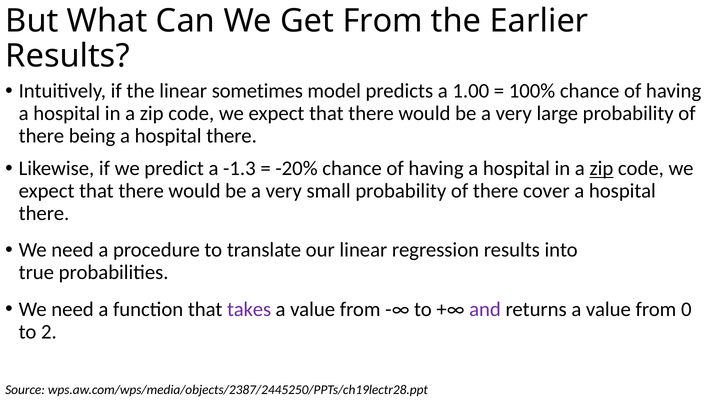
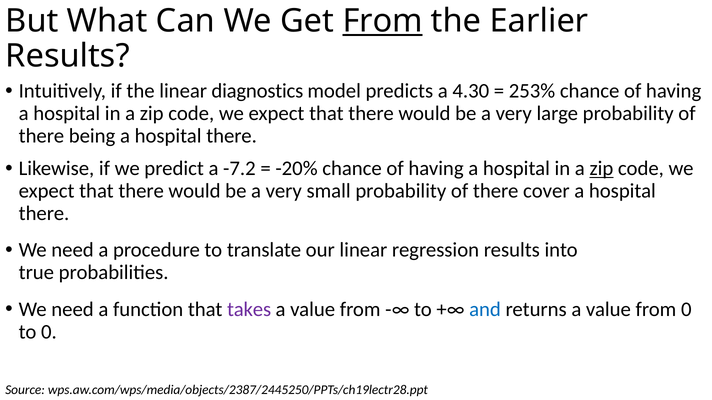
From at (383, 21) underline: none -> present
sometimes: sometimes -> diagnostics
1.00: 1.00 -> 4.30
100%: 100% -> 253%
-1.3: -1.3 -> -7.2
and colour: purple -> blue
to 2: 2 -> 0
